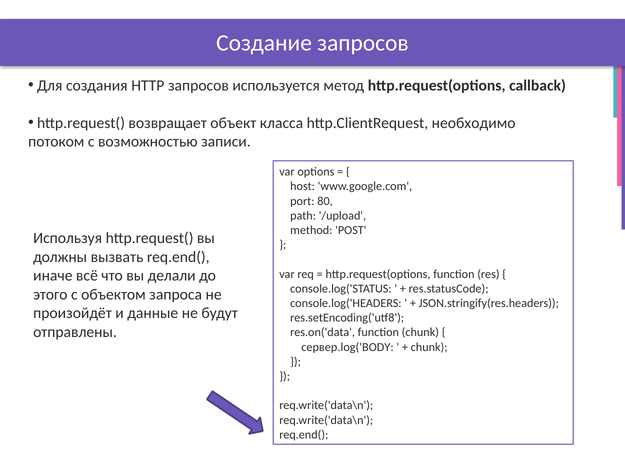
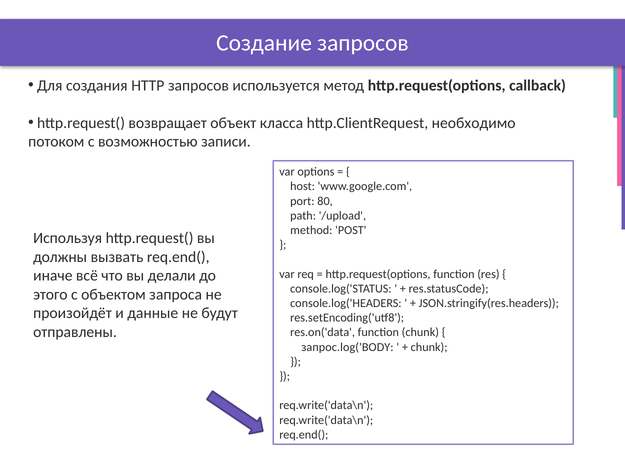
сервер.log('BODY: сервер.log('BODY -> запрос.log('BODY
